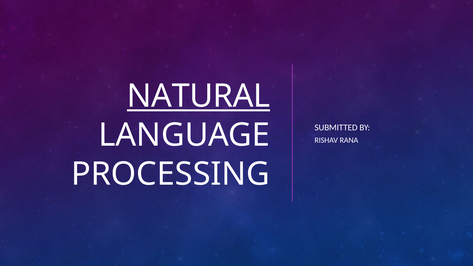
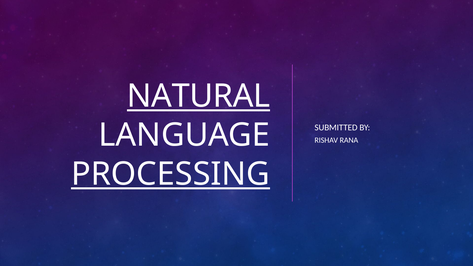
PROCESSING underline: none -> present
